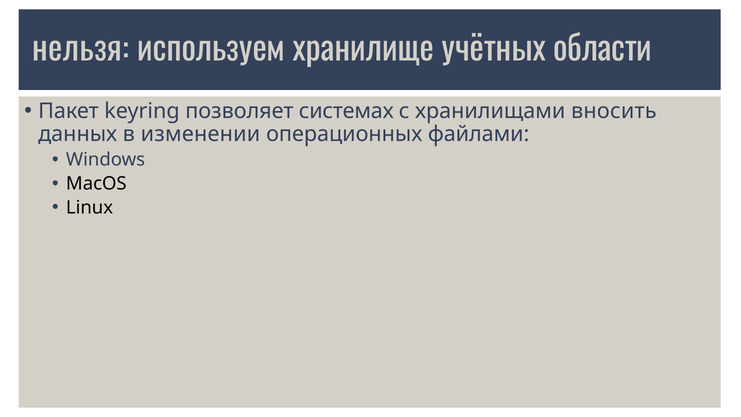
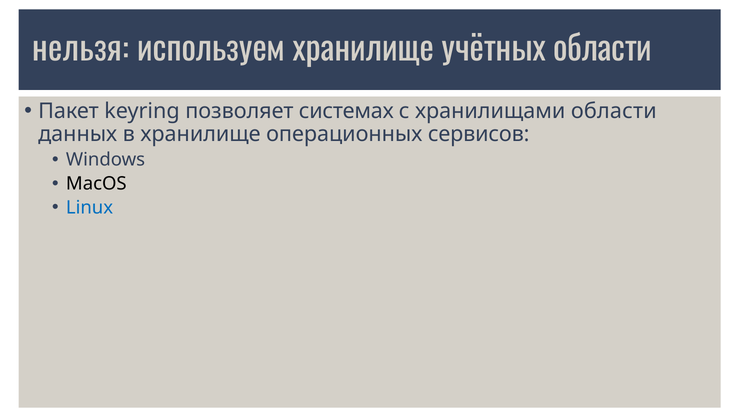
хранилищами вносить: вносить -> области
в изменении: изменении -> хранилище
файлами: файлами -> сервисов
Linux colour: black -> blue
